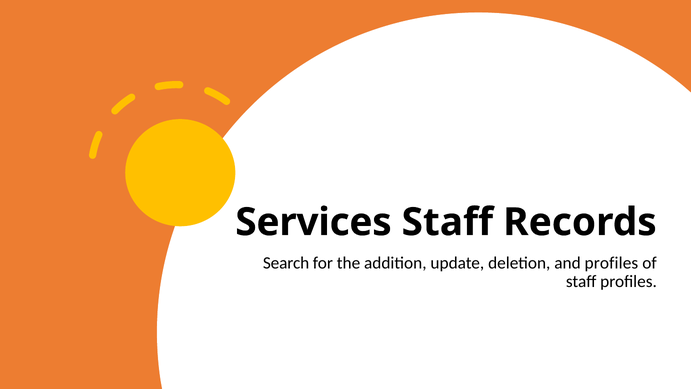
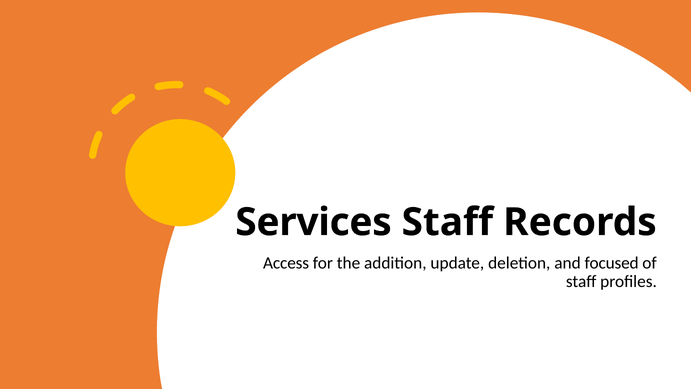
Search: Search -> Access
and profiles: profiles -> focused
